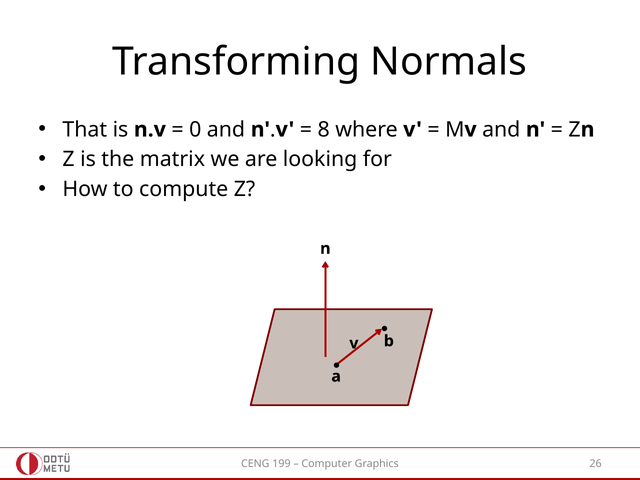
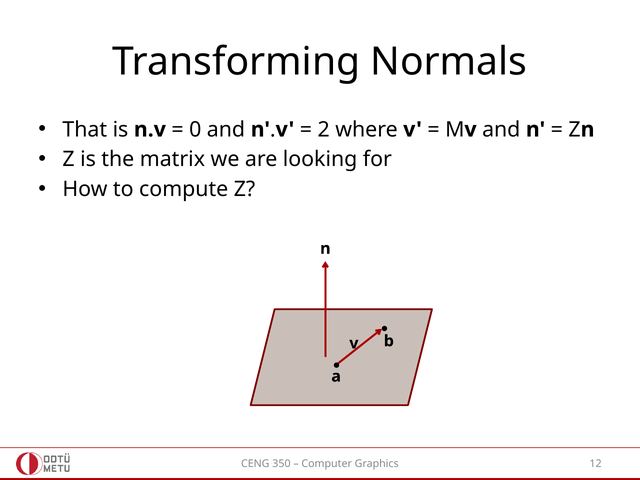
8: 8 -> 2
199: 199 -> 350
26: 26 -> 12
